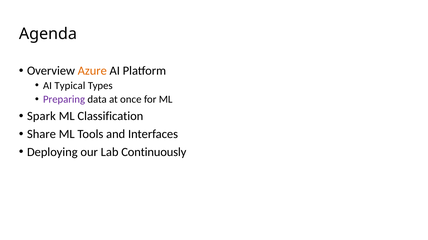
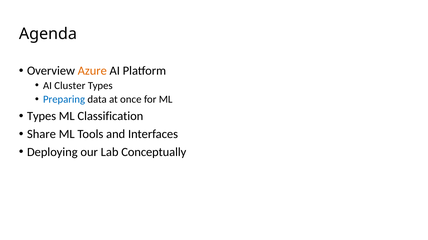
Typical: Typical -> Cluster
Preparing colour: purple -> blue
Spark at (41, 117): Spark -> Types
Continuously: Continuously -> Conceptually
